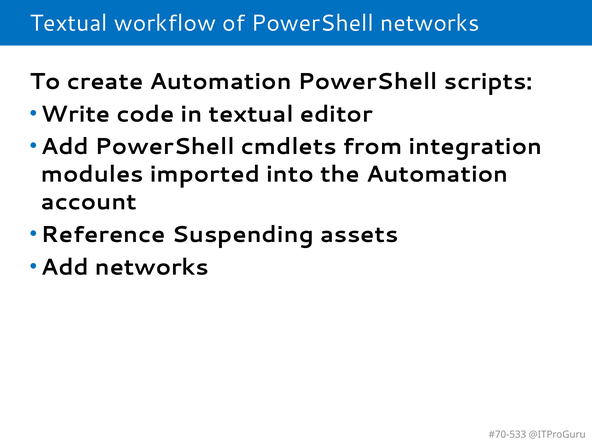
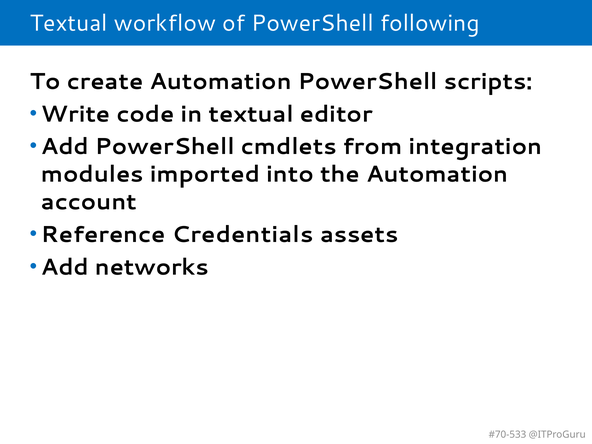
PowerShell networks: networks -> following
Suspending: Suspending -> Credentials
